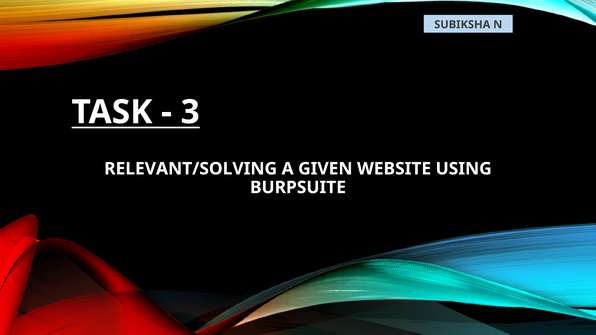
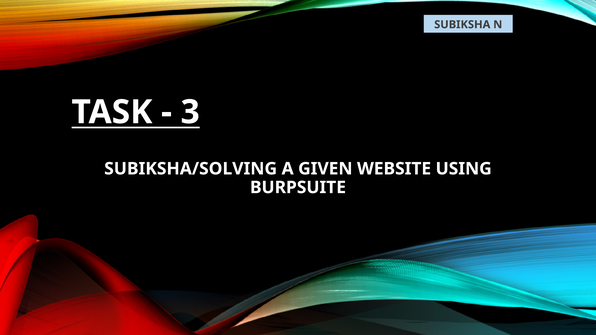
RELEVANT/SOLVING: RELEVANT/SOLVING -> SUBIKSHA/SOLVING
